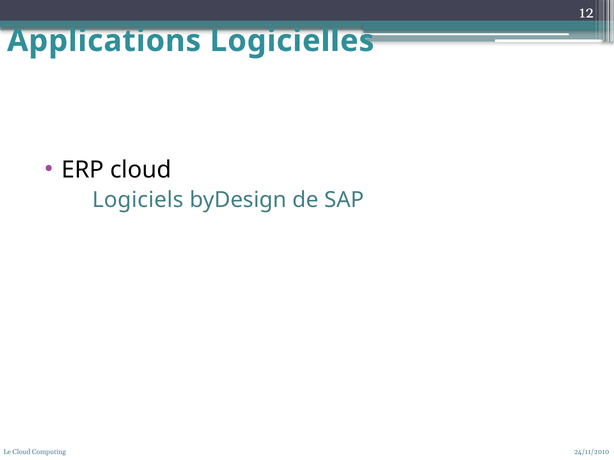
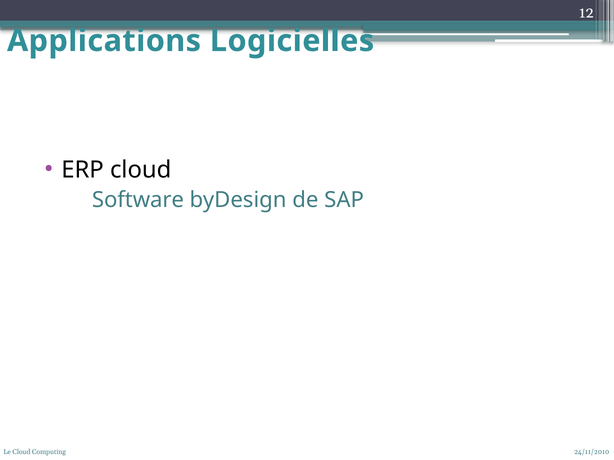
Logiciels: Logiciels -> Software
